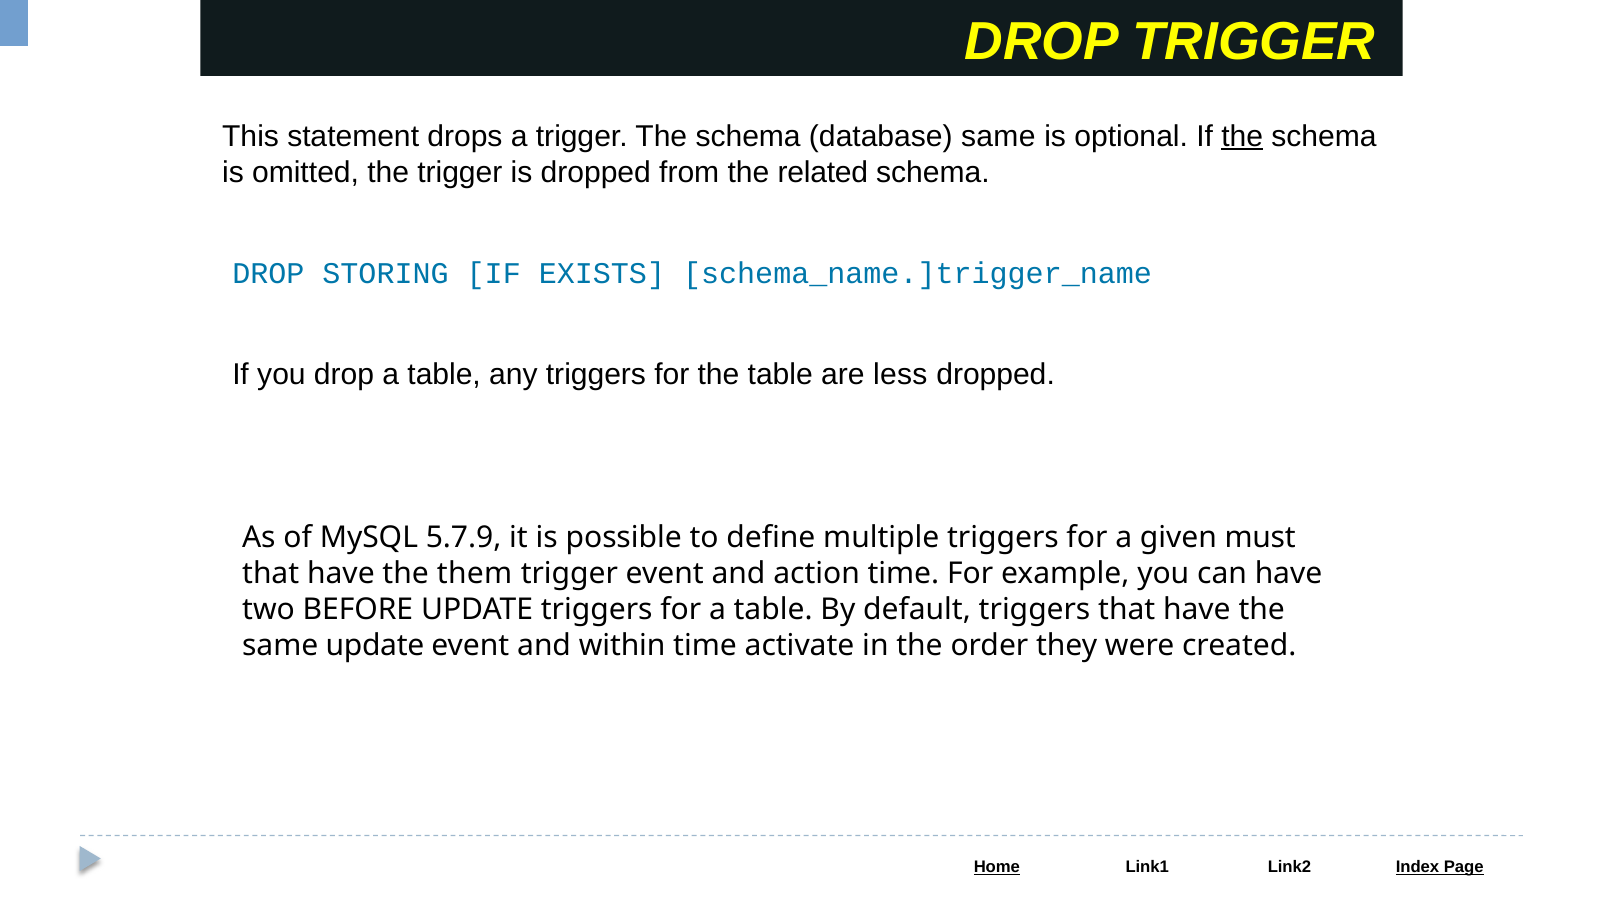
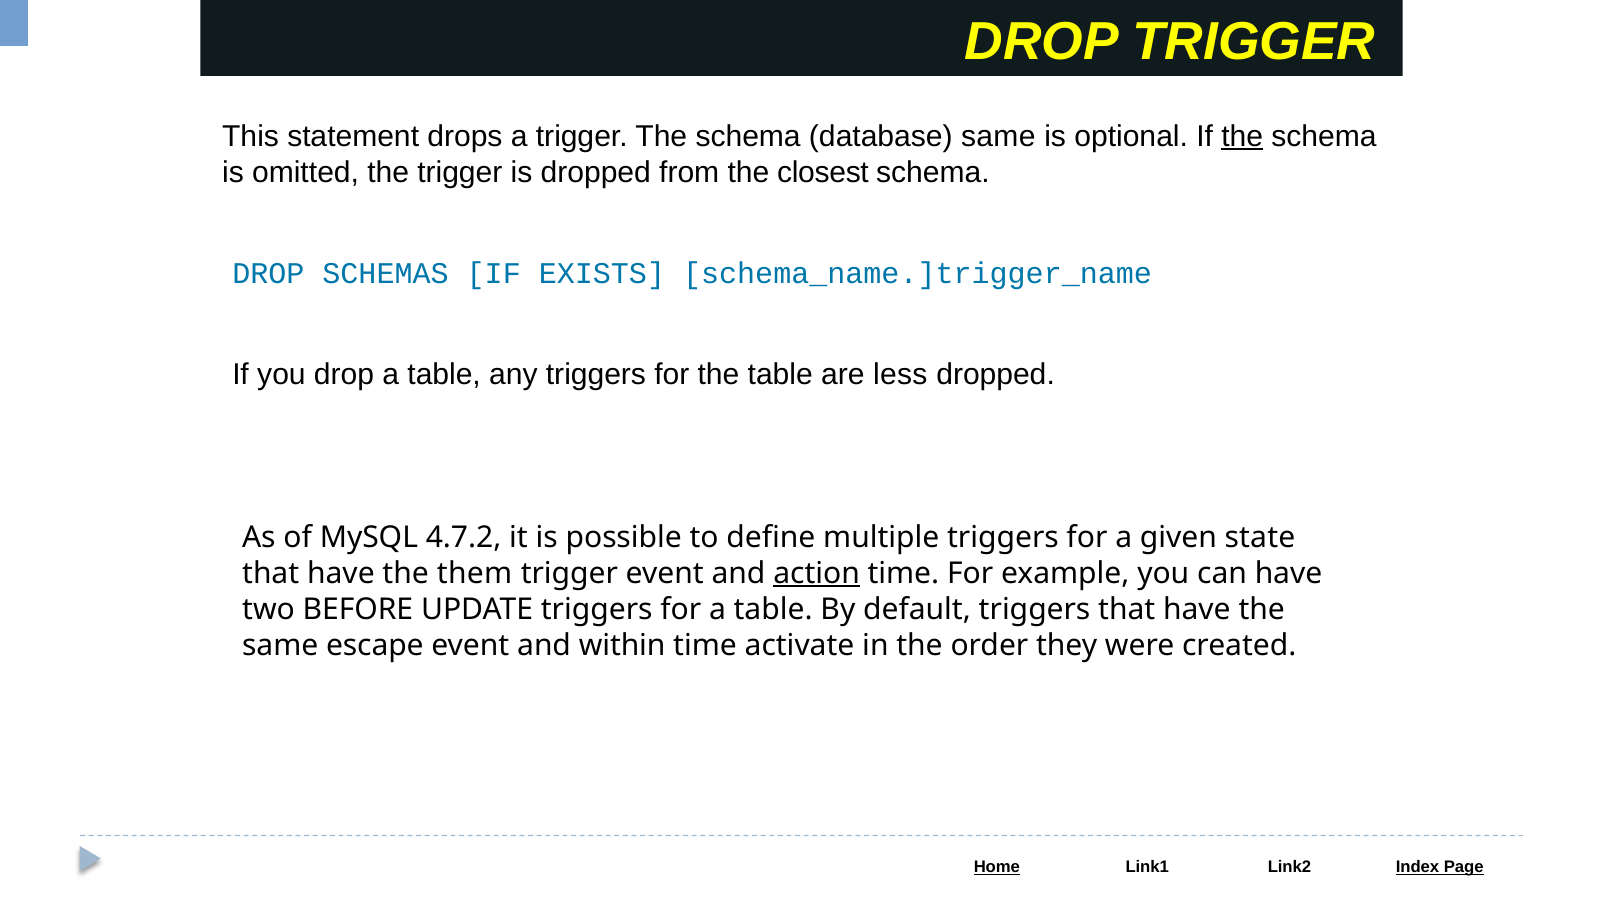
related: related -> closest
STORING: STORING -> SCHEMAS
5.7.9: 5.7.9 -> 4.7.2
must: must -> state
action underline: none -> present
same update: update -> escape
